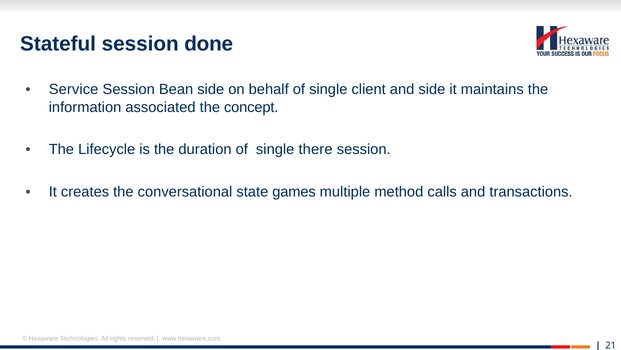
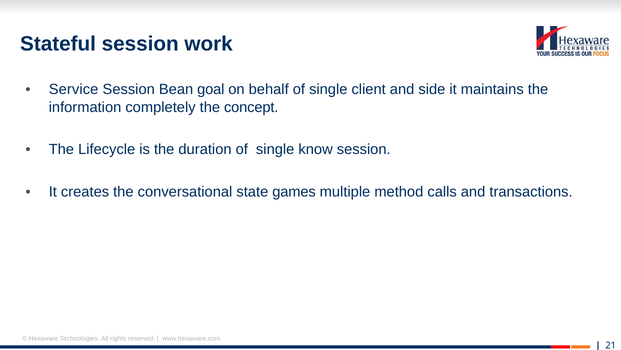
done: done -> work
Bean side: side -> goal
associated: associated -> completely
there: there -> know
